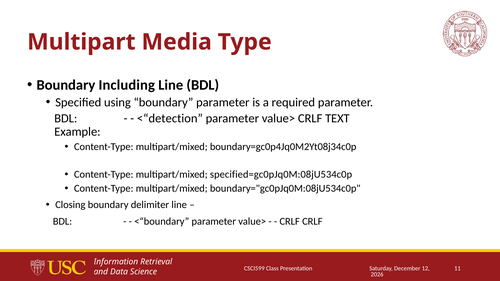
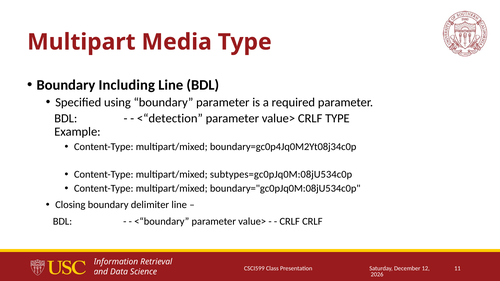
CRLF TEXT: TEXT -> TYPE
specified=gc0pJq0M:08jU534c0p: specified=gc0pJq0M:08jU534c0p -> subtypes=gc0pJq0M:08jU534c0p
